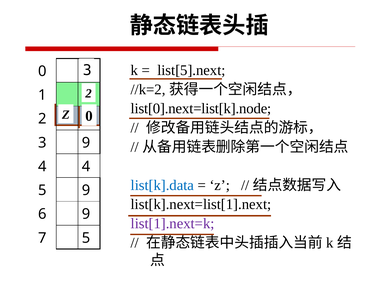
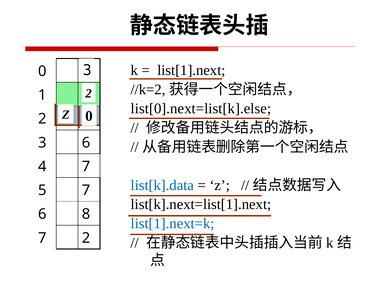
list[5].next: list[5].next -> list[1].next
list[0].next=list[k].node: list[0].next=list[k].node -> list[0].next=list[k].else
3 9: 9 -> 6
4 4: 4 -> 7
5 9: 9 -> 7
6 9: 9 -> 8
list[1].next=k colour: purple -> blue
7 5: 5 -> 2
